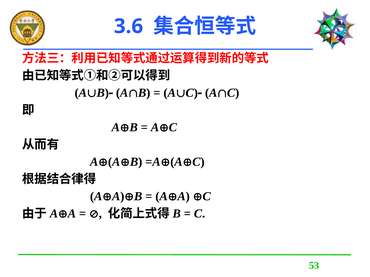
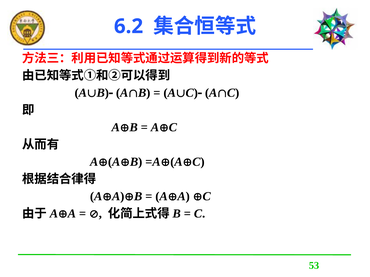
3.6: 3.6 -> 6.2
